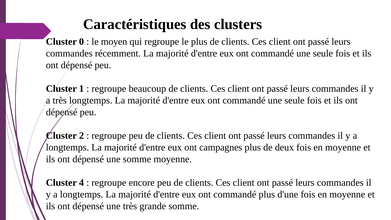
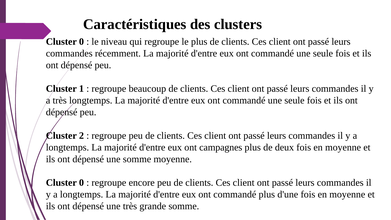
moyen: moyen -> niveau
4 at (81, 183): 4 -> 0
